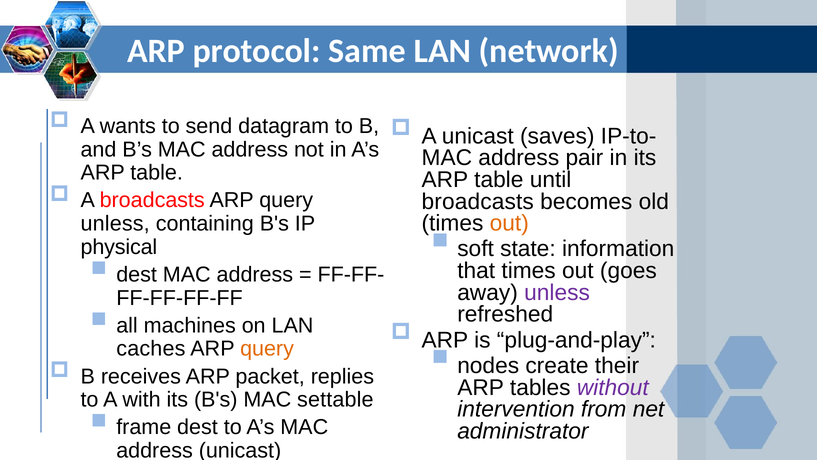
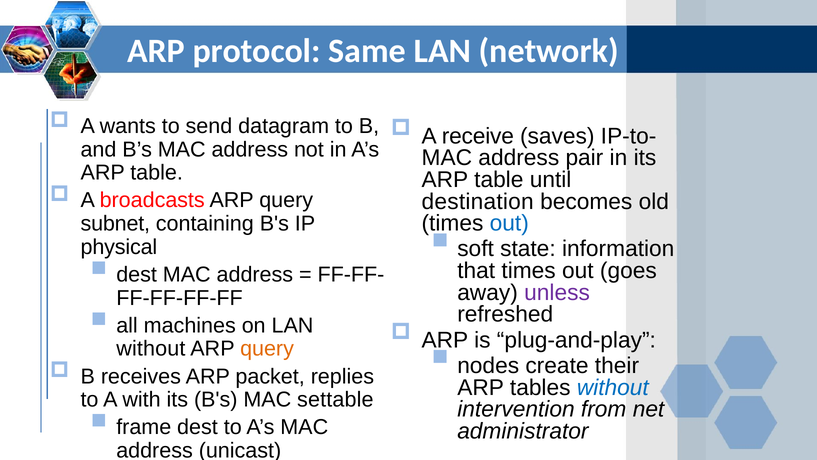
A unicast: unicast -> receive
broadcasts at (478, 201): broadcasts -> destination
out at (509, 223) colour: orange -> blue
unless at (115, 223): unless -> subnet
caches at (151, 348): caches -> without
without at (613, 387) colour: purple -> blue
